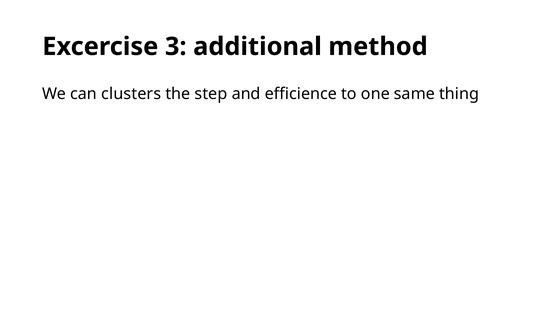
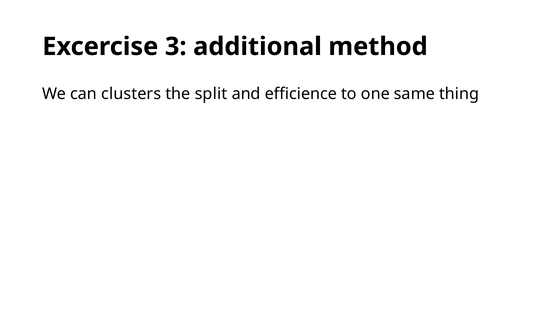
step: step -> split
